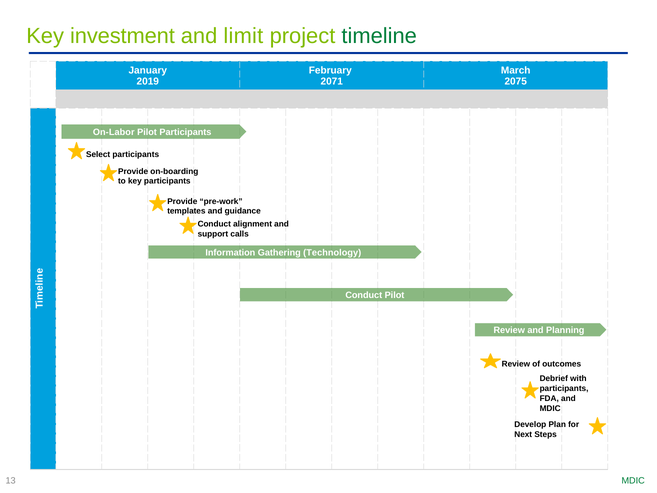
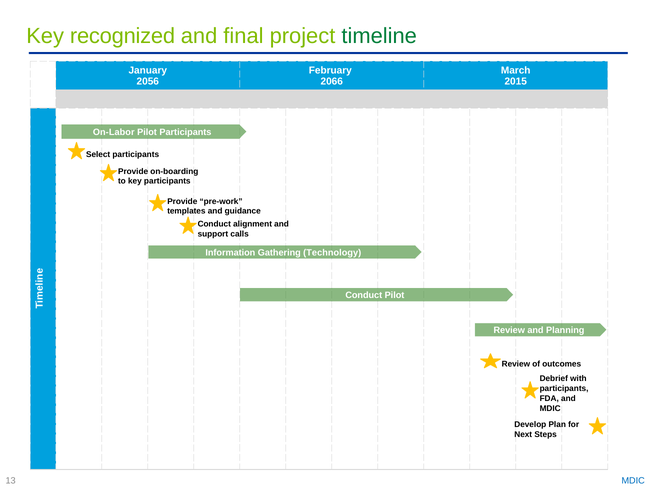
investment: investment -> recognized
limit: limit -> final
2019: 2019 -> 2056
2071: 2071 -> 2066
2075: 2075 -> 2015
MDIC at (633, 480) colour: green -> blue
